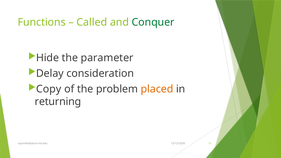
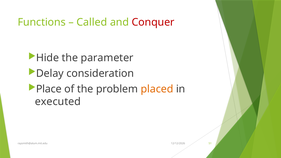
Conquer colour: green -> red
Copy: Copy -> Place
returning: returning -> executed
